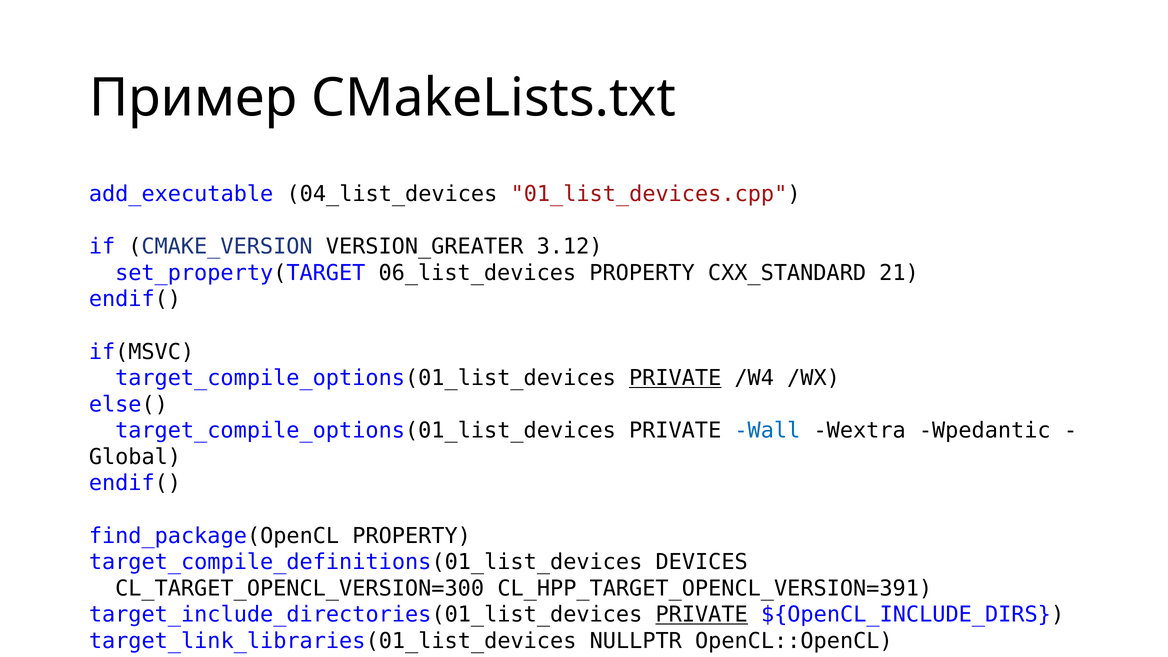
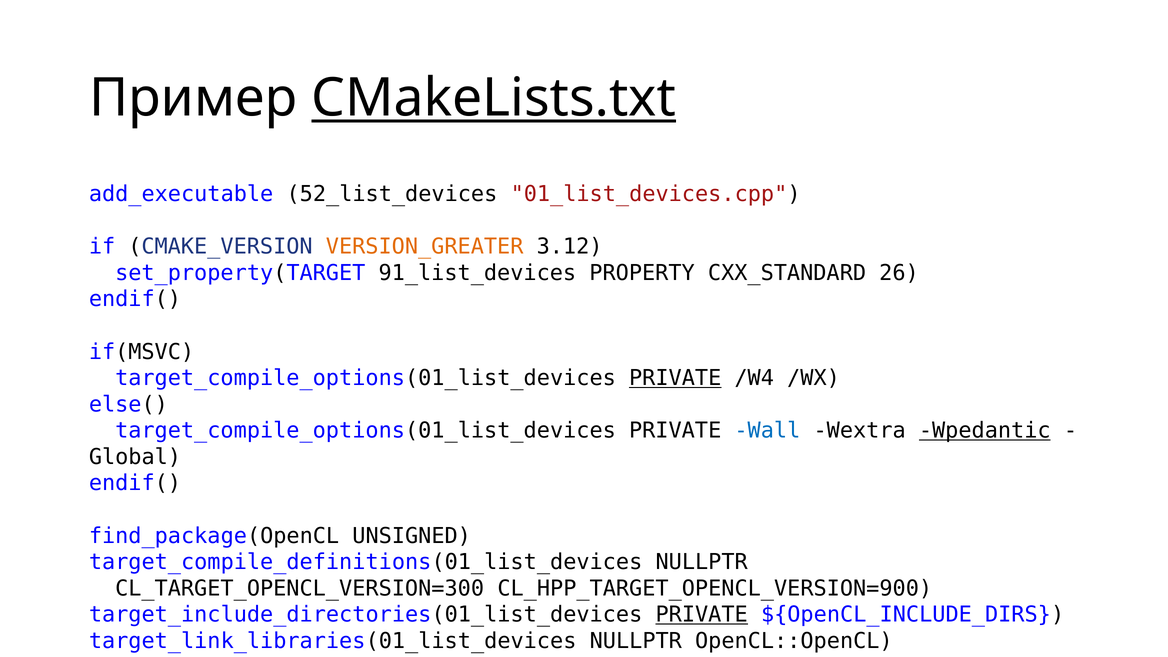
CMakeLists.txt underline: none -> present
04_list_devices: 04_list_devices -> 52_list_devices
VERSION_GREATER colour: black -> orange
06_list_devices: 06_list_devices -> 91_list_devices
21: 21 -> 26
Wpedantic underline: none -> present
find_package(OpenCL PROPERTY: PROPERTY -> UNSIGNED
target_compile_definitions(01_list_devices DEVICES: DEVICES -> NULLPTR
CL_HPP_TARGET_OPENCL_VERSION=391: CL_HPP_TARGET_OPENCL_VERSION=391 -> CL_HPP_TARGET_OPENCL_VERSION=900
